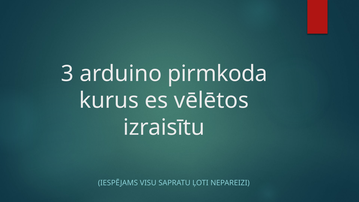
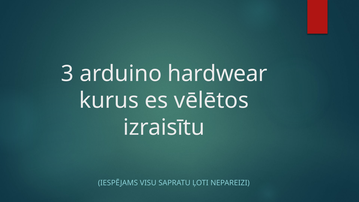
pirmkoda: pirmkoda -> hardwear
